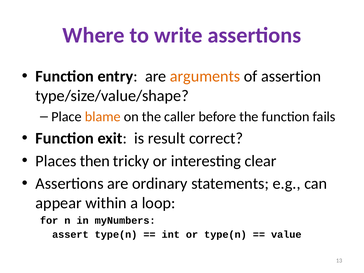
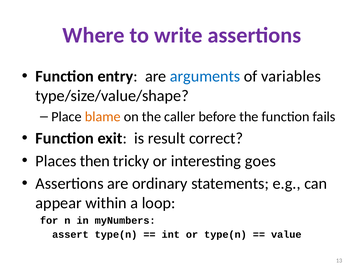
arguments colour: orange -> blue
assertion: assertion -> variables
clear: clear -> goes
